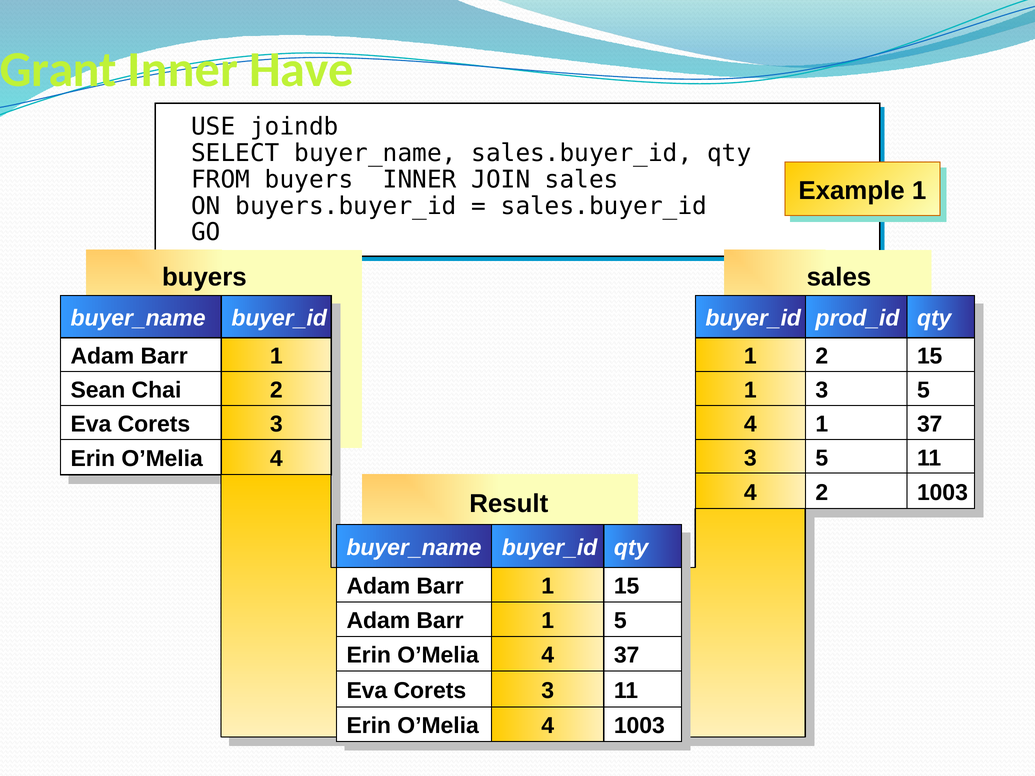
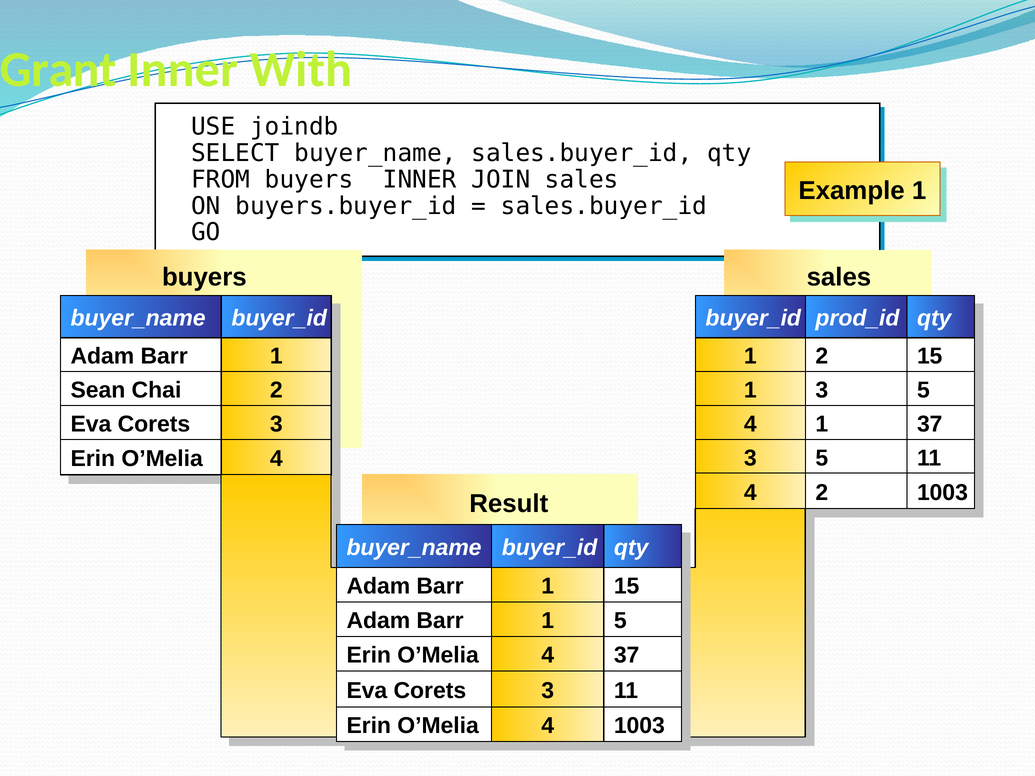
Have: Have -> With
